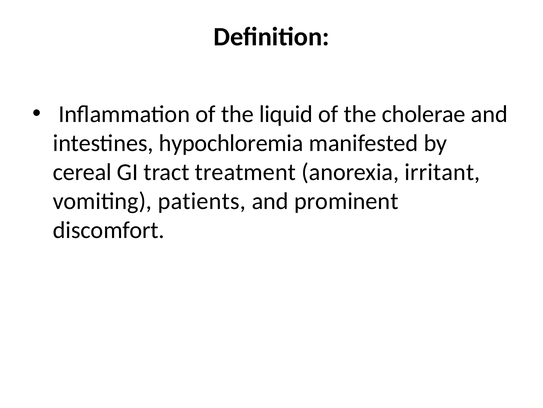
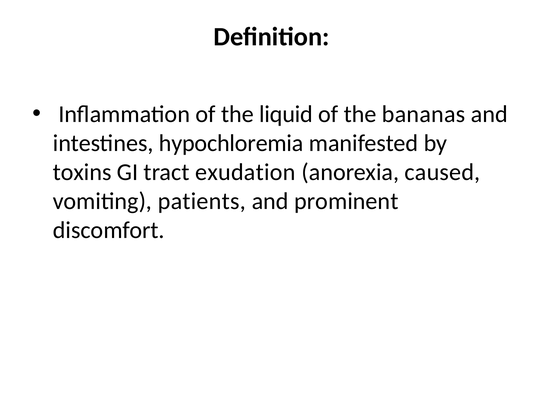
cholerae: cholerae -> bananas
cereal: cereal -> toxins
treatment: treatment -> exudation
irritant: irritant -> caused
